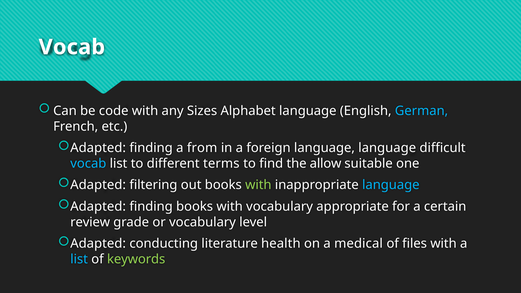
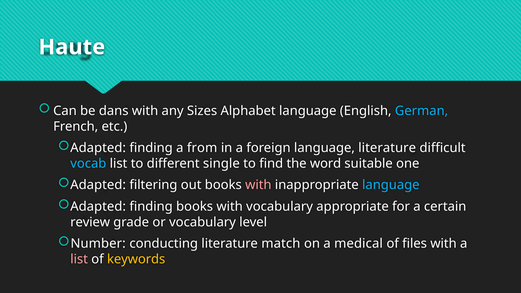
Vocab at (72, 47): Vocab -> Haute
code: code -> dans
language language: language -> literature
terms: terms -> single
allow: allow -> word
with at (258, 185) colour: light green -> pink
Adapted at (98, 244): Adapted -> Number
health: health -> match
list at (79, 259) colour: light blue -> pink
keywords colour: light green -> yellow
